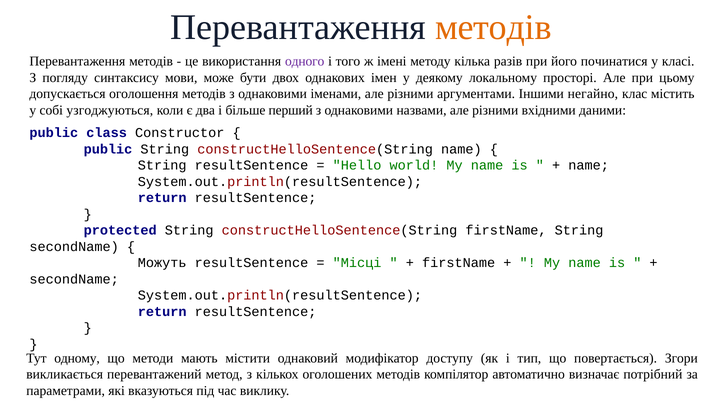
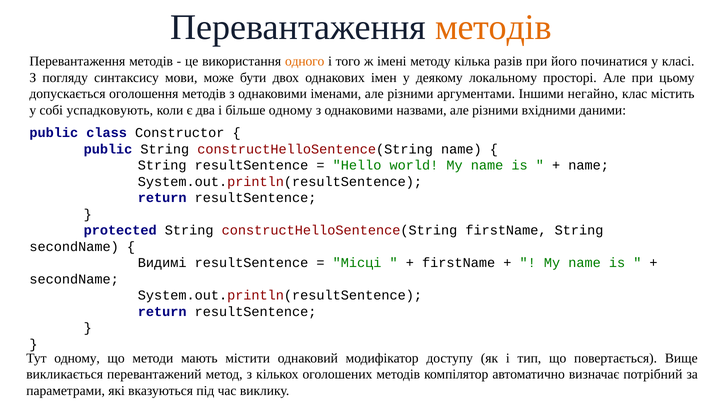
одного colour: purple -> orange
узгоджуються: узгоджуються -> успадковують
більше перший: перший -> одному
Можуть: Можуть -> Видимі
Згори: Згори -> Вище
